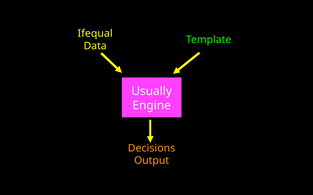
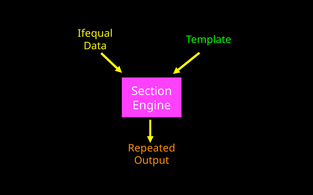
Usually: Usually -> Section
Decisions: Decisions -> Repeated
